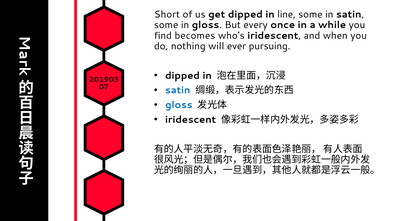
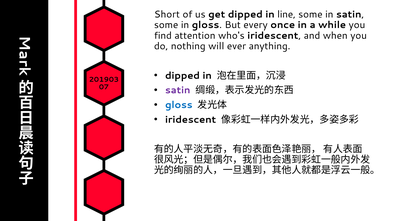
becomes: becomes -> attention
pursuing: pursuing -> anything
satin at (178, 90) colour: blue -> purple
